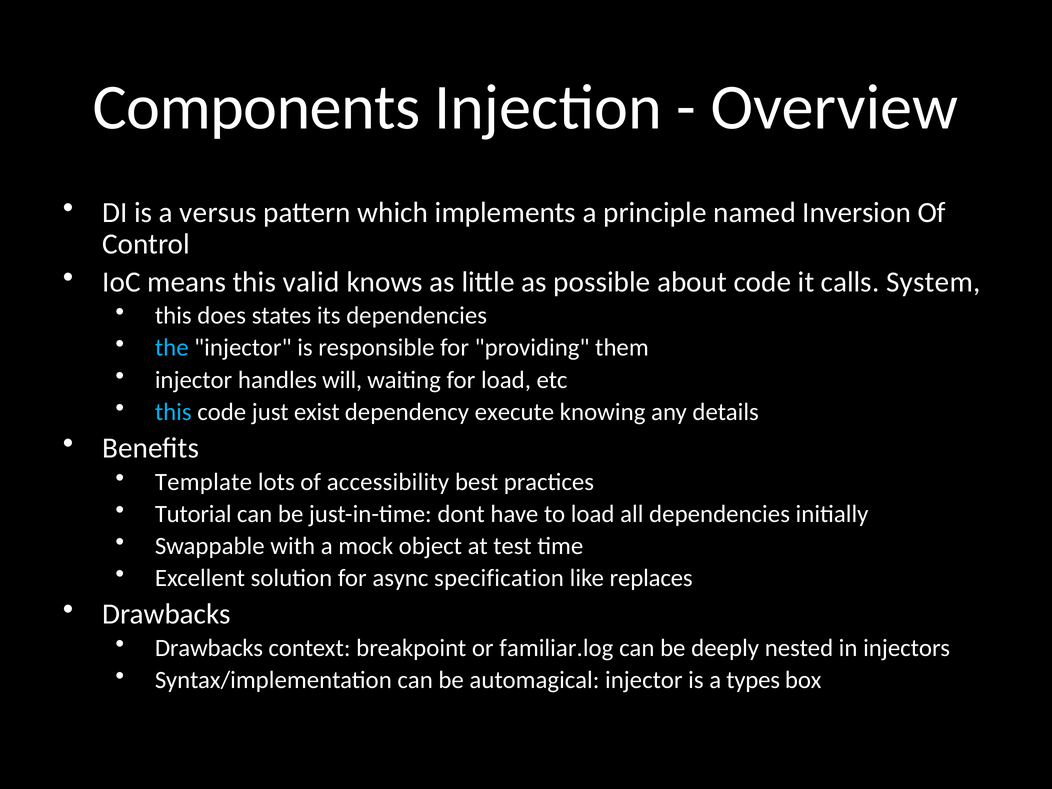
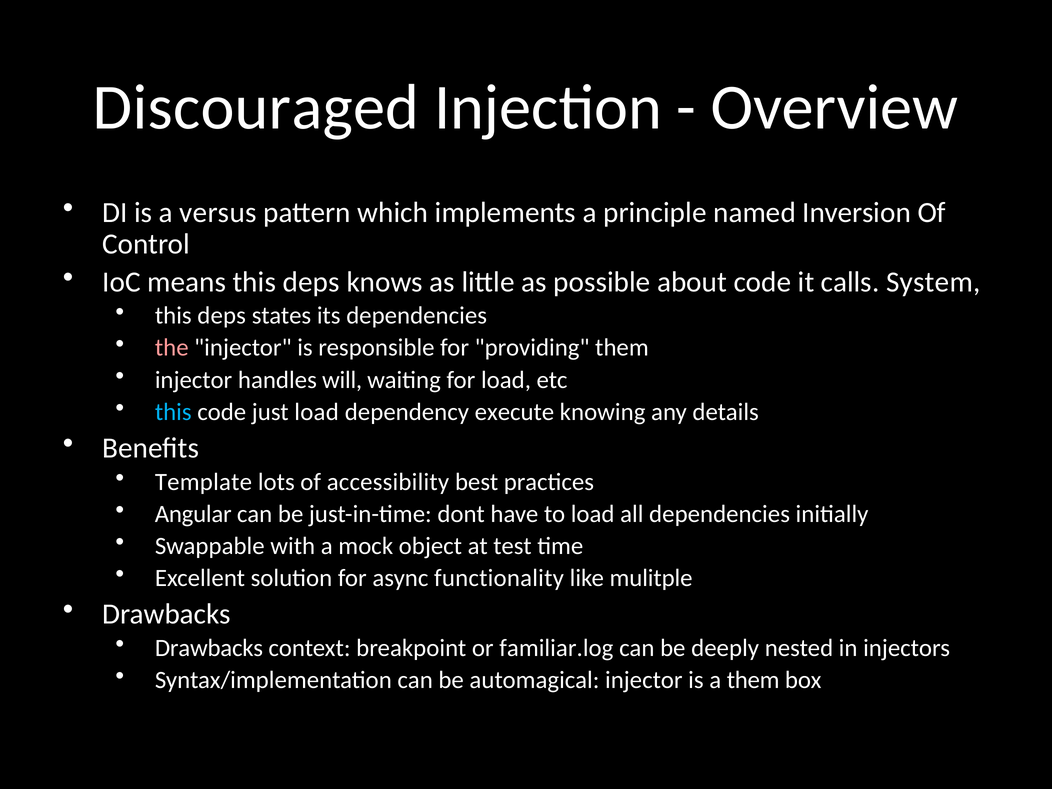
Components: Components -> Discouraged
means this valid: valid -> deps
does at (222, 316): does -> deps
the colour: light blue -> pink
just exist: exist -> load
Tutorial: Tutorial -> Angular
specification: specification -> functionality
replaces: replaces -> mulitple
a types: types -> them
